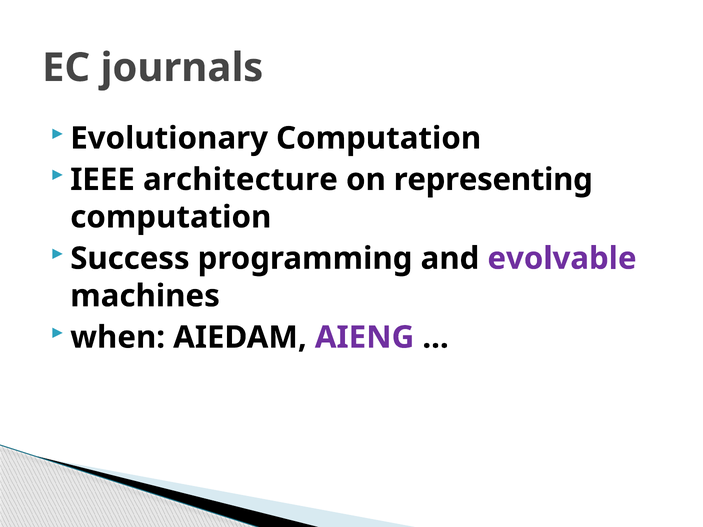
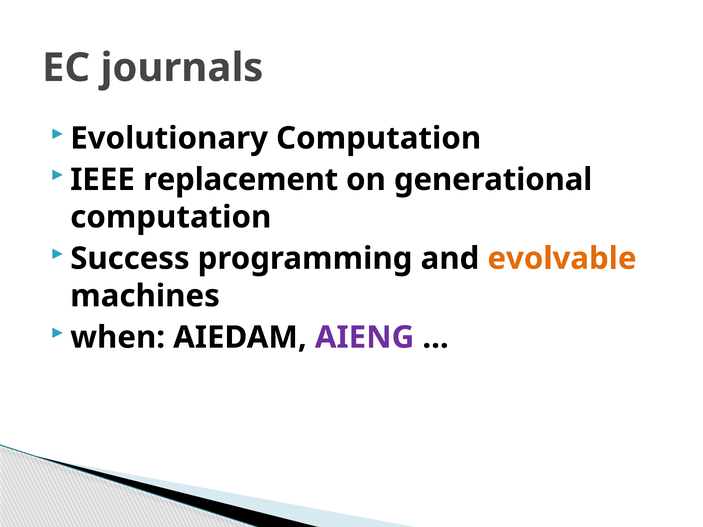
architecture: architecture -> replacement
representing: representing -> generational
evolvable colour: purple -> orange
